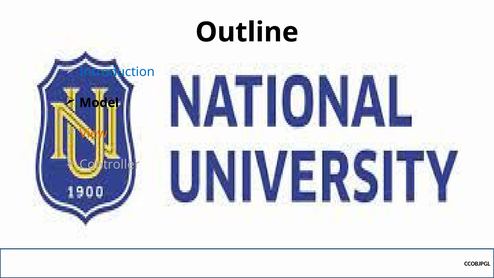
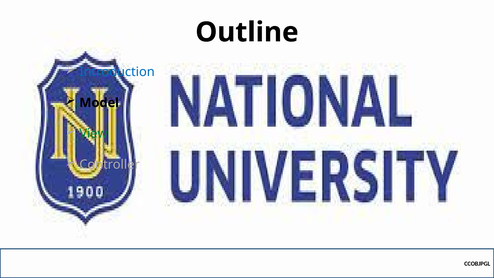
View colour: orange -> green
